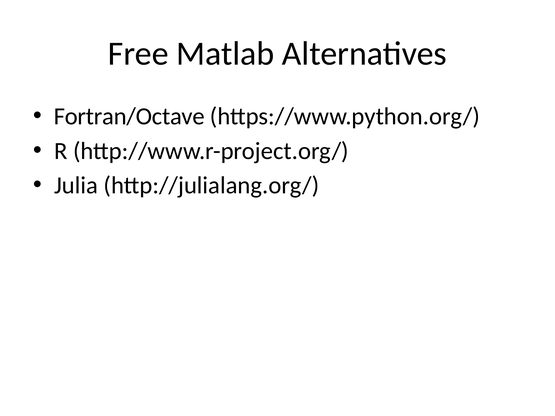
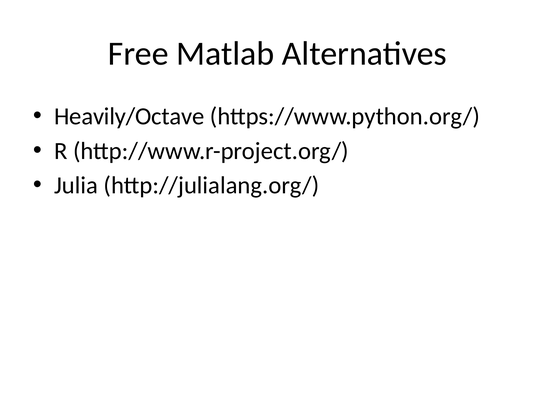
Fortran/Octave: Fortran/Octave -> Heavily/Octave
